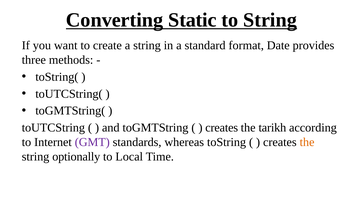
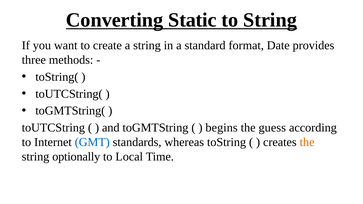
creates at (222, 128): creates -> begins
tarikh: tarikh -> guess
GMT colour: purple -> blue
